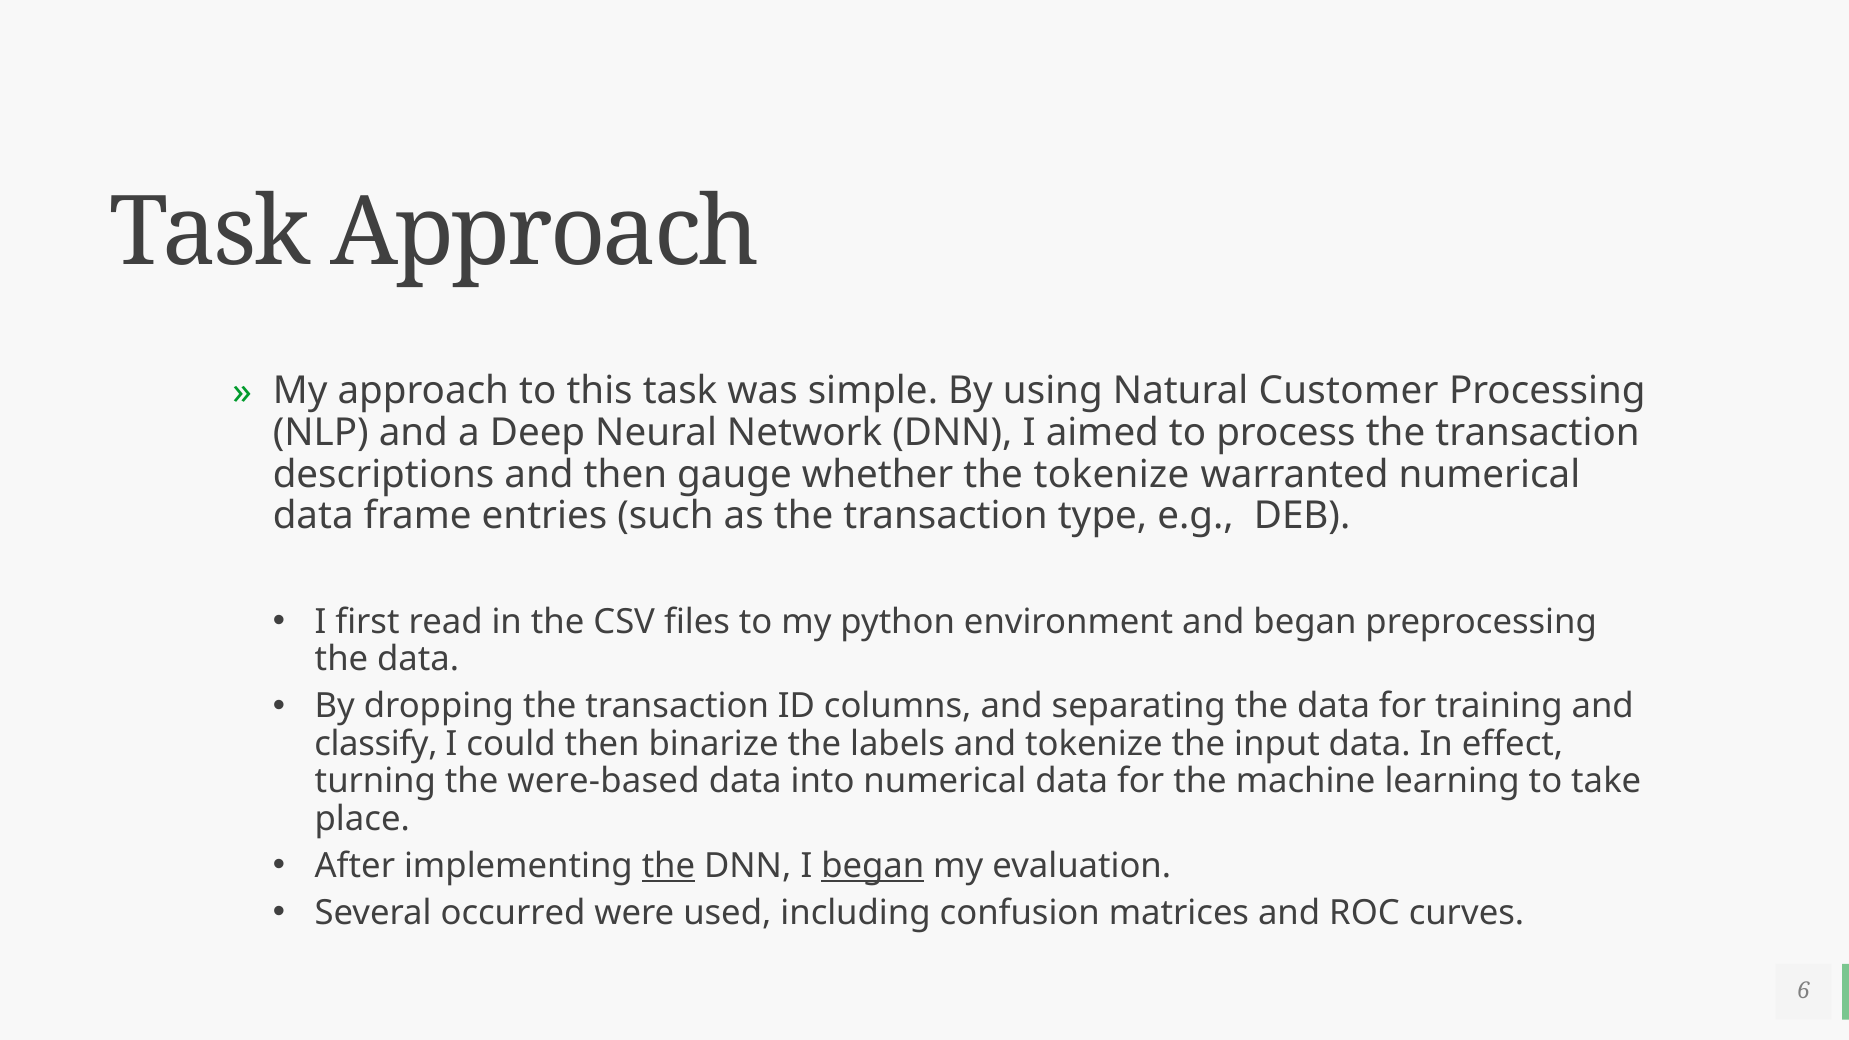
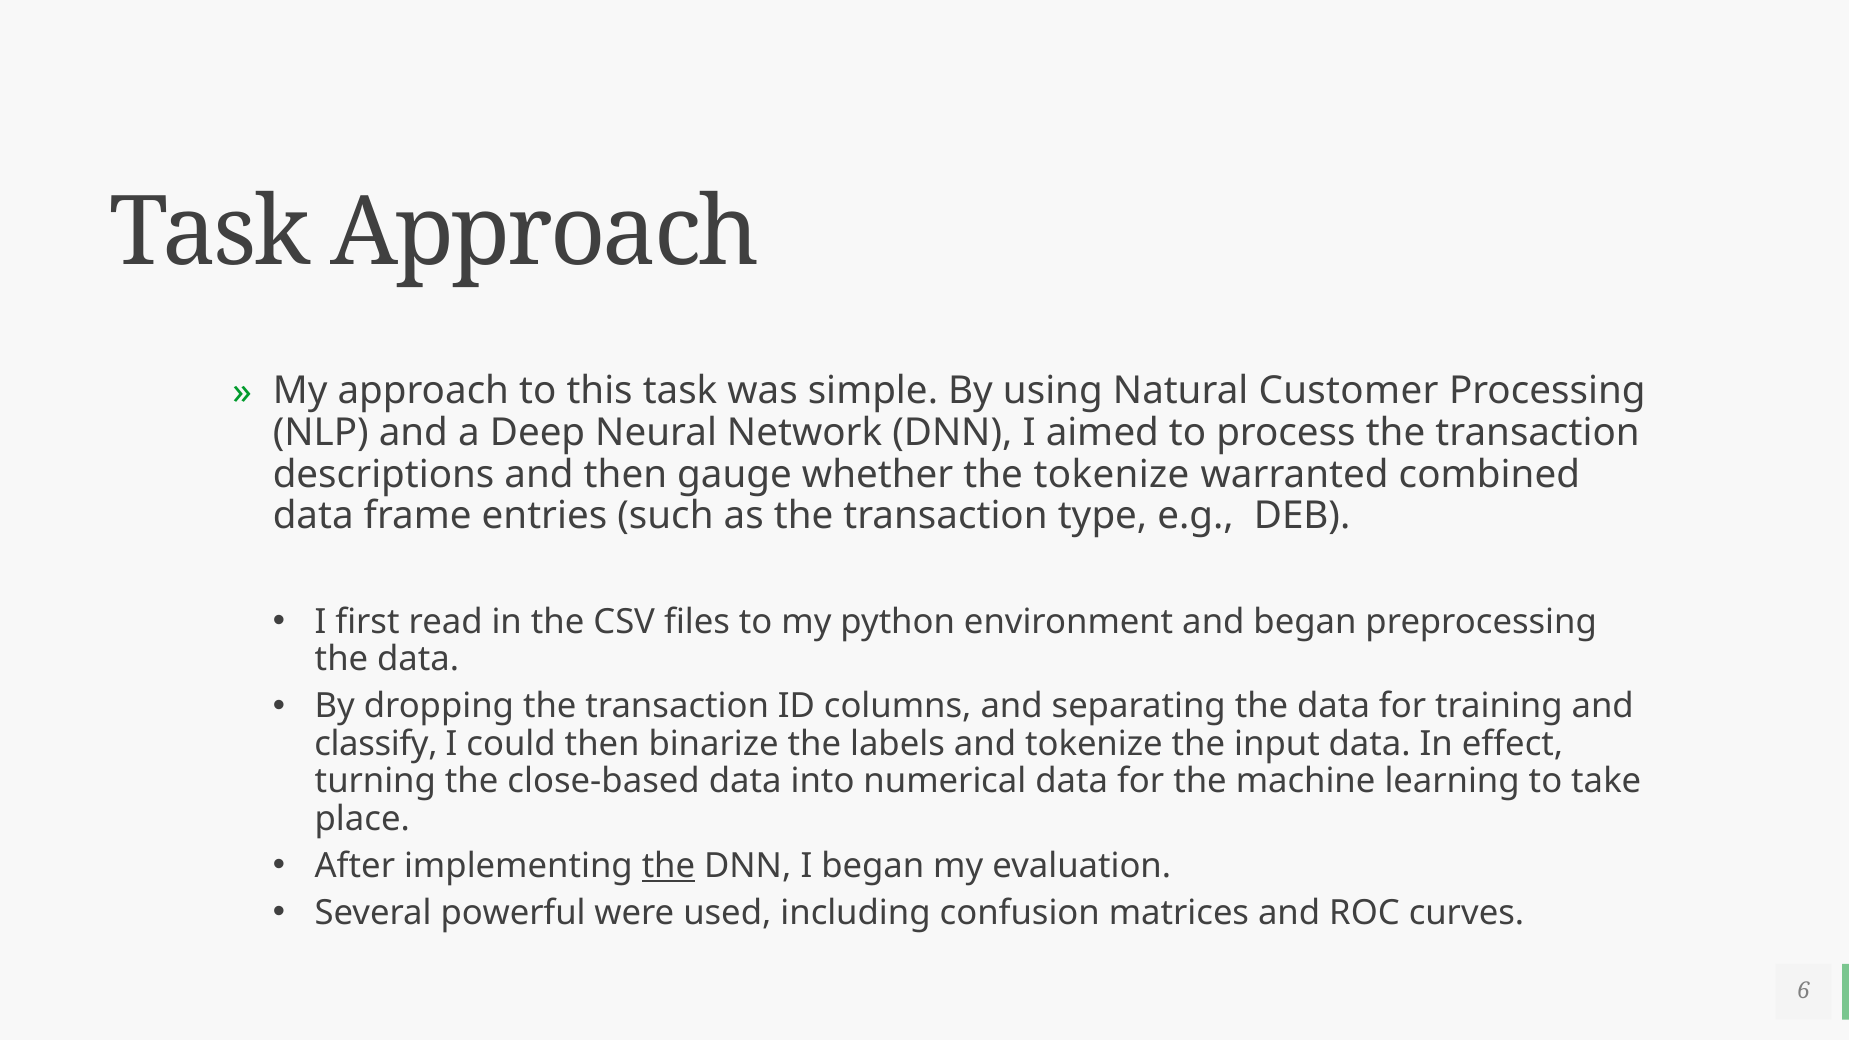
warranted numerical: numerical -> combined
were-based: were-based -> close-based
began at (873, 866) underline: present -> none
occurred: occurred -> powerful
